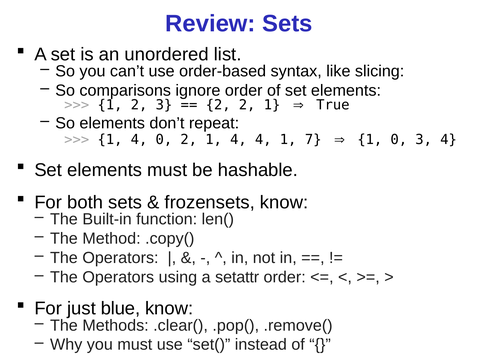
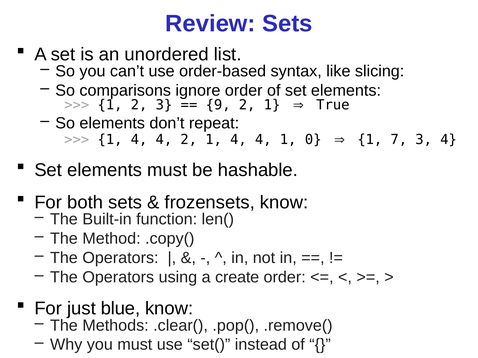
2 at (218, 105): 2 -> 9
0 at (164, 140): 0 -> 4
7: 7 -> 0
1 0: 0 -> 7
setattr: setattr -> create
